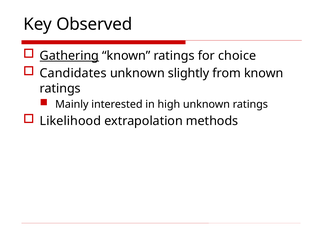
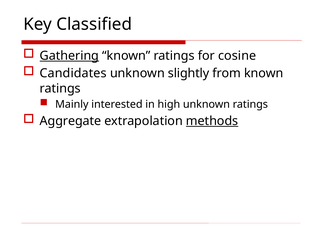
Observed: Observed -> Classified
choice: choice -> cosine
Likelihood: Likelihood -> Aggregate
methods underline: none -> present
